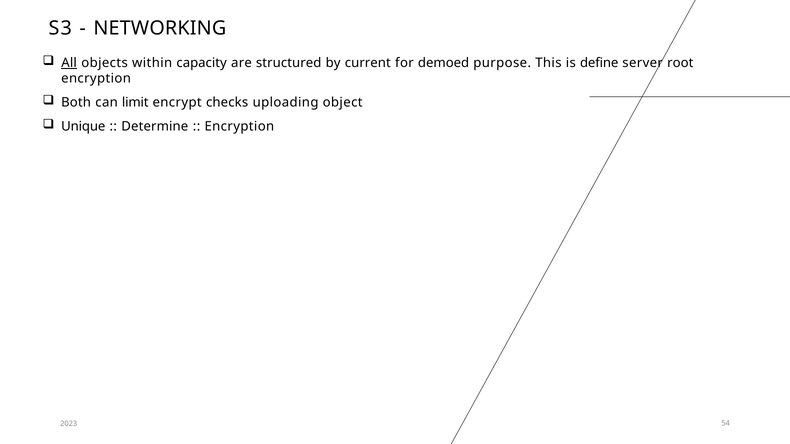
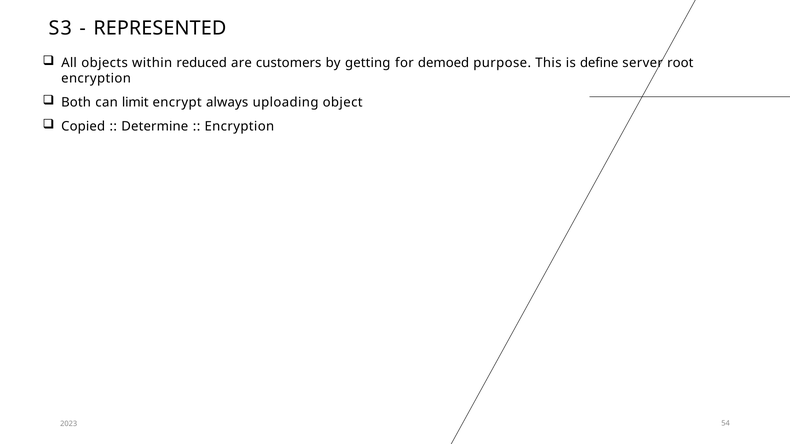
NETWORKING: NETWORKING -> REPRESENTED
All underline: present -> none
capacity: capacity -> reduced
structured: structured -> customers
current: current -> getting
checks: checks -> always
Unique: Unique -> Copied
